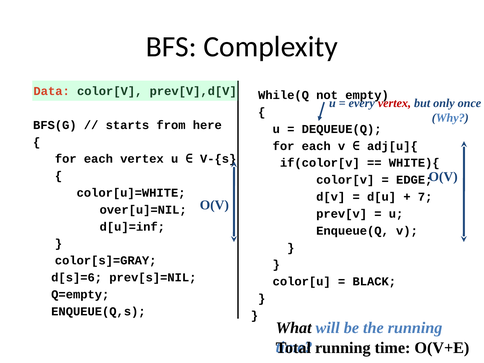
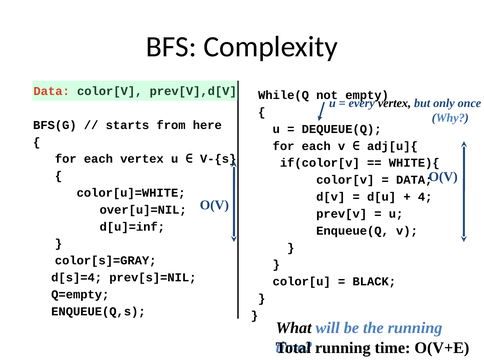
vertex at (394, 103) colour: red -> black
EDGE at (414, 180): EDGE -> DATA
7: 7 -> 4
d[s]=6: d[s]=6 -> d[s]=4
